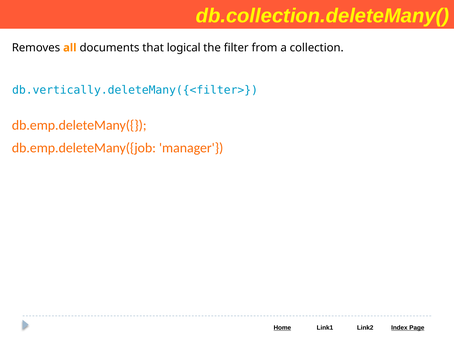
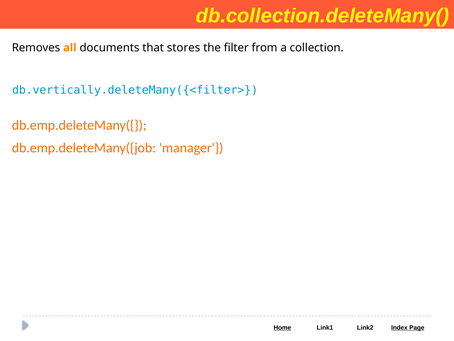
logical: logical -> stores
